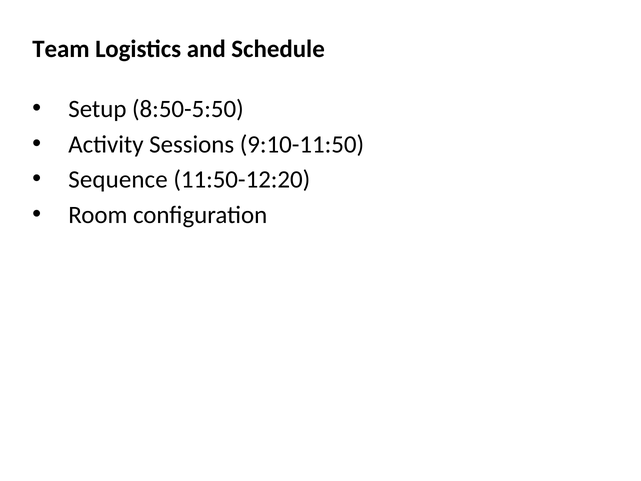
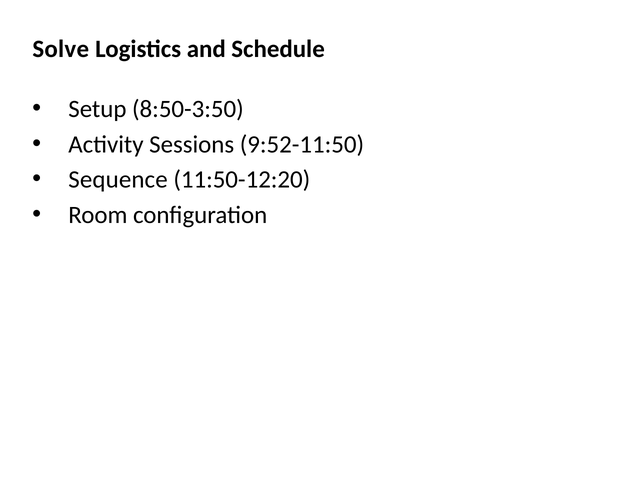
Team: Team -> Solve
8:50-5:50: 8:50-5:50 -> 8:50-3:50
9:10-11:50: 9:10-11:50 -> 9:52-11:50
